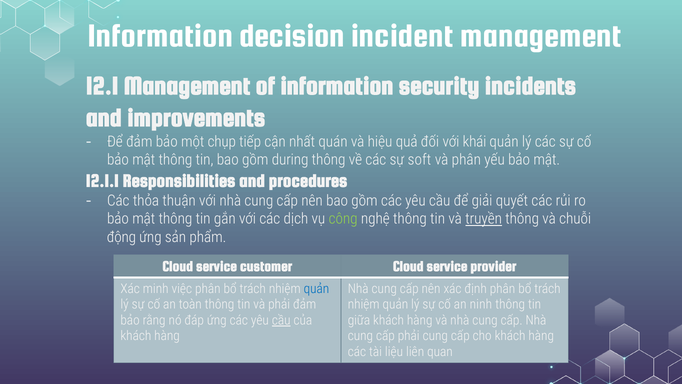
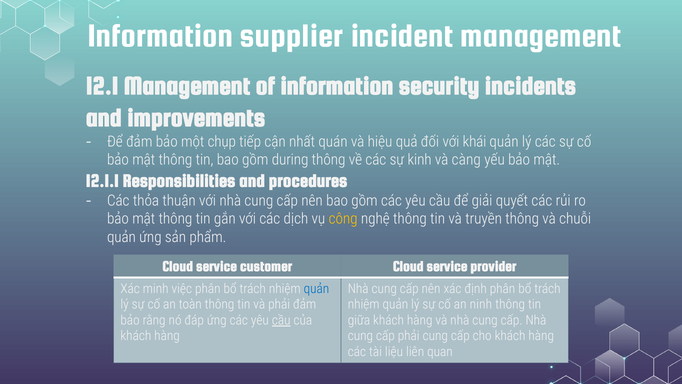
decision: decision -> supplier
soft: soft -> kinh
và phân: phân -> càng
công colour: light green -> yellow
truyền underline: present -> none
động at (121, 237): động -> quản
